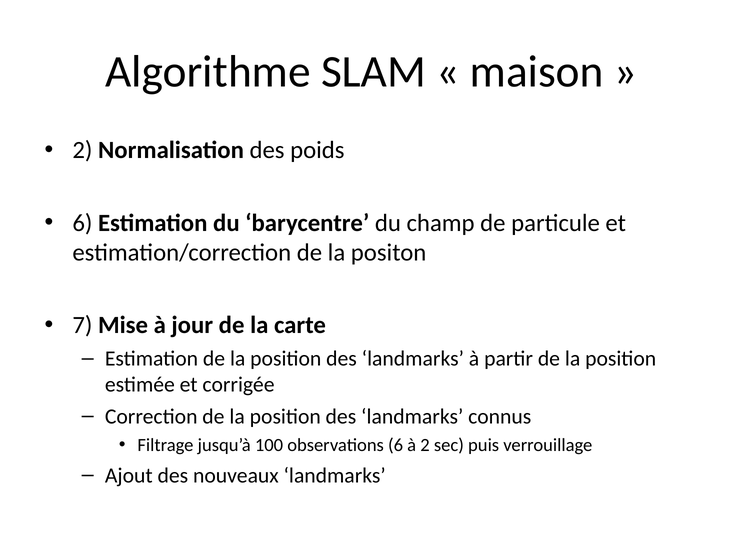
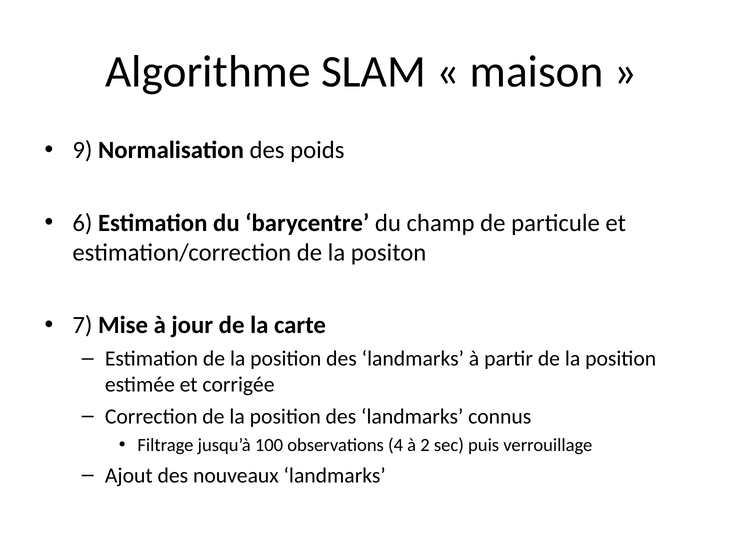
2 at (82, 150): 2 -> 9
observations 6: 6 -> 4
